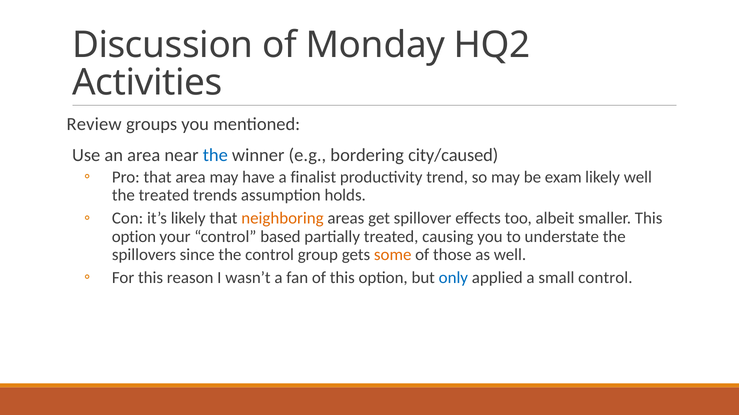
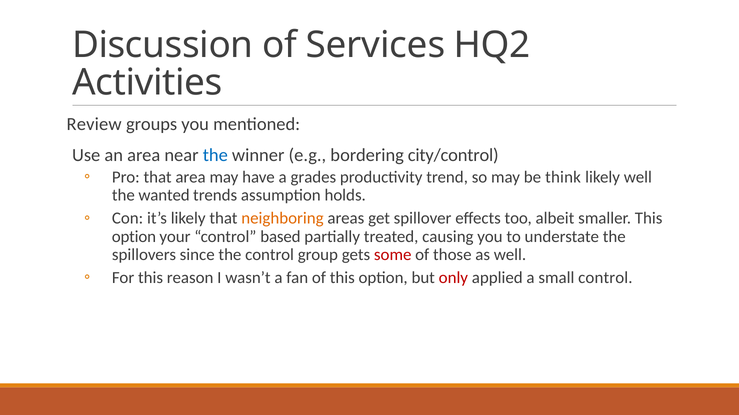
Monday: Monday -> Services
city/caused: city/caused -> city/control
finalist: finalist -> grades
exam: exam -> think
the treated: treated -> wanted
some colour: orange -> red
only colour: blue -> red
